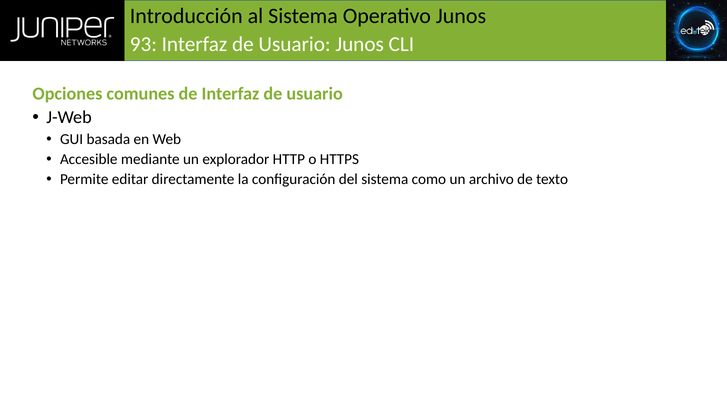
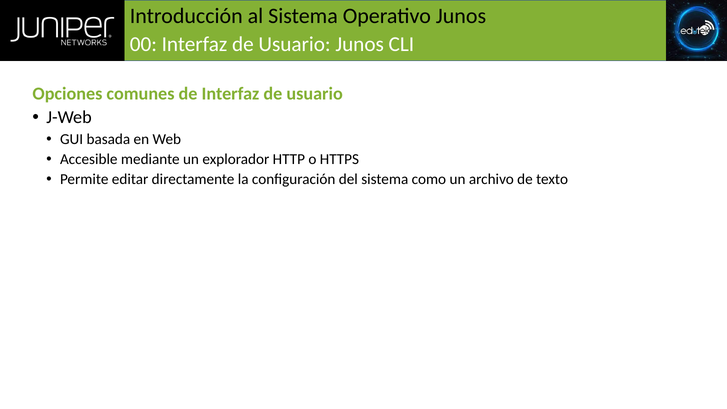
93: 93 -> 00
